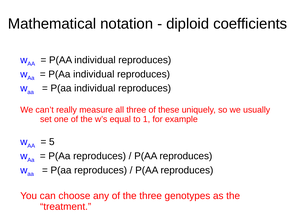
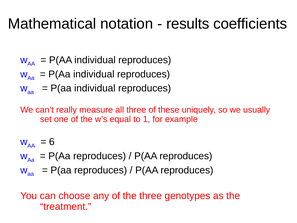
diploid: diploid -> results
5: 5 -> 6
